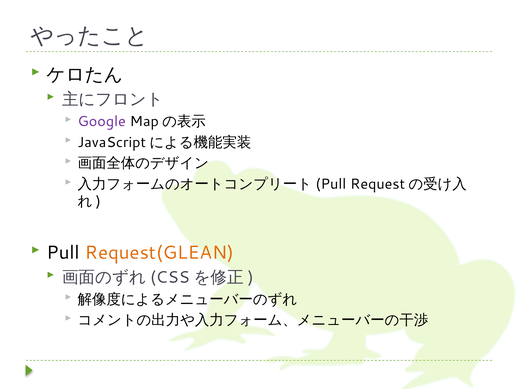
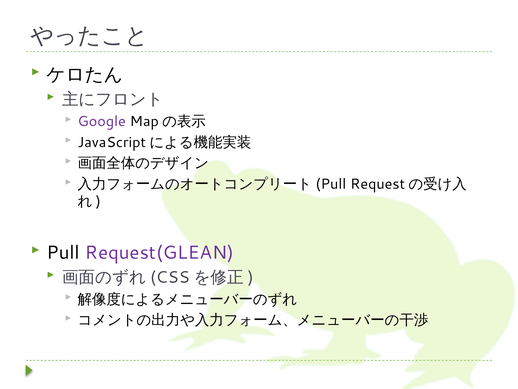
Request(GLEAN colour: orange -> purple
